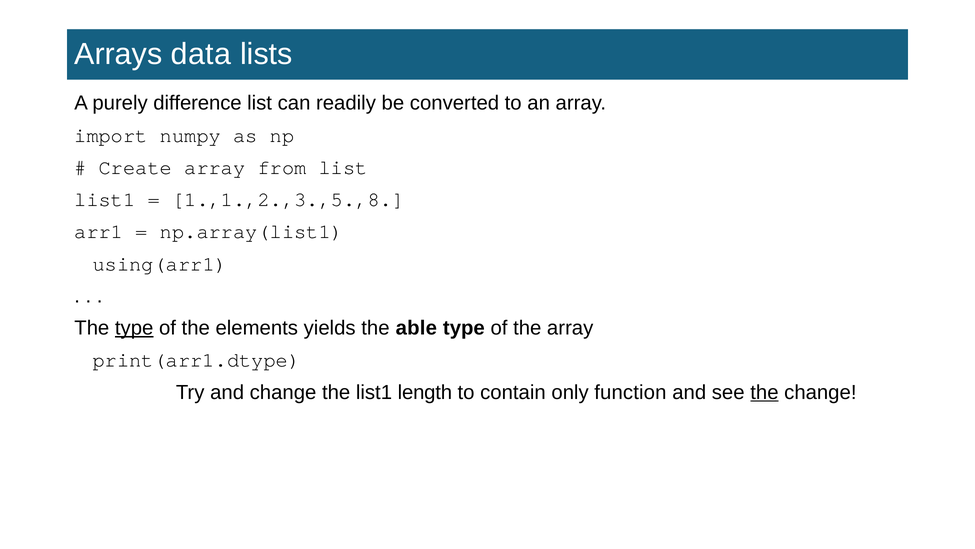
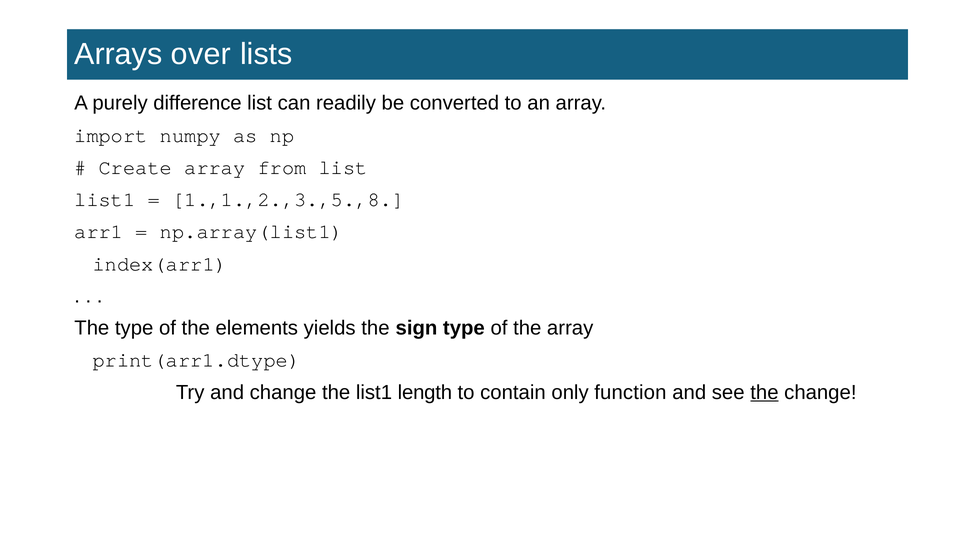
data: data -> over
using(arr1: using(arr1 -> index(arr1
type at (134, 328) underline: present -> none
able: able -> sign
